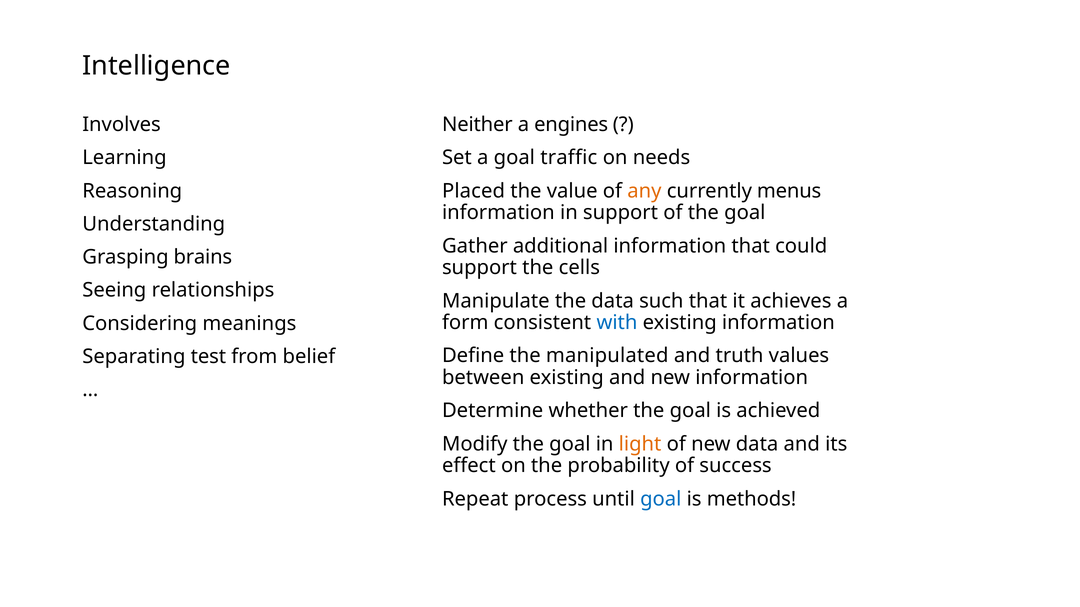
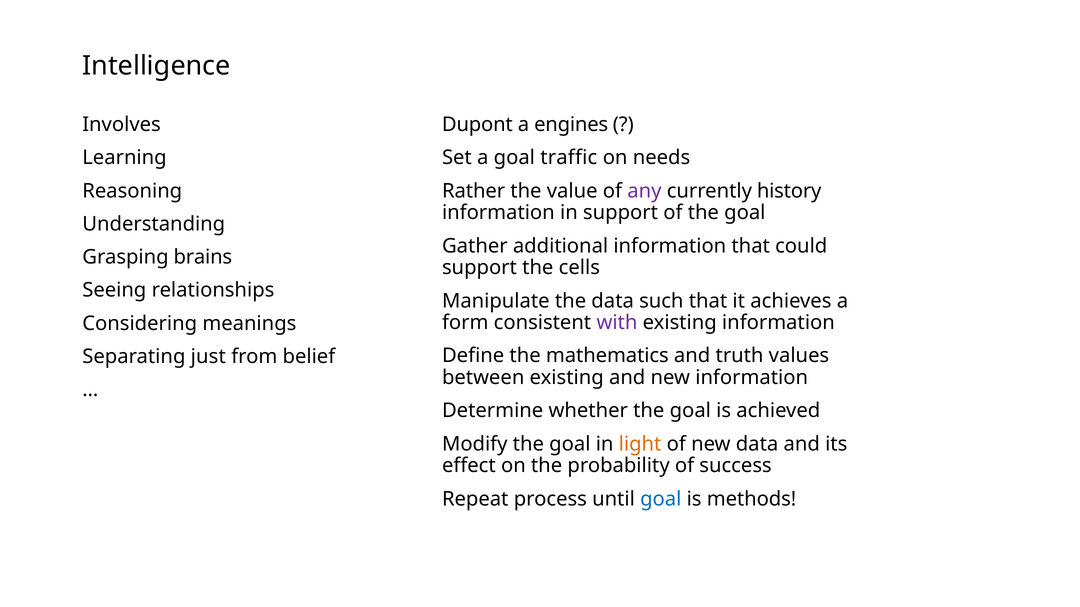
Neither: Neither -> Dupont
Placed: Placed -> Rather
any colour: orange -> purple
menus: menus -> history
with colour: blue -> purple
manipulated: manipulated -> mathematics
test: test -> just
